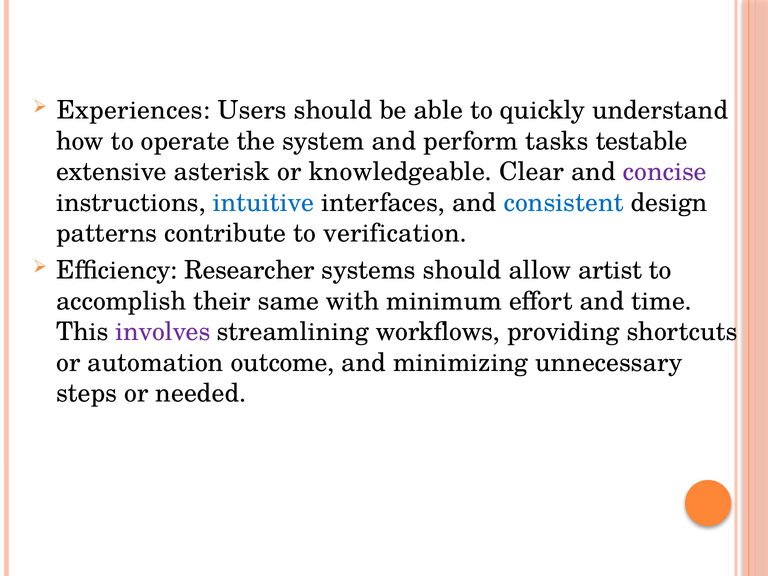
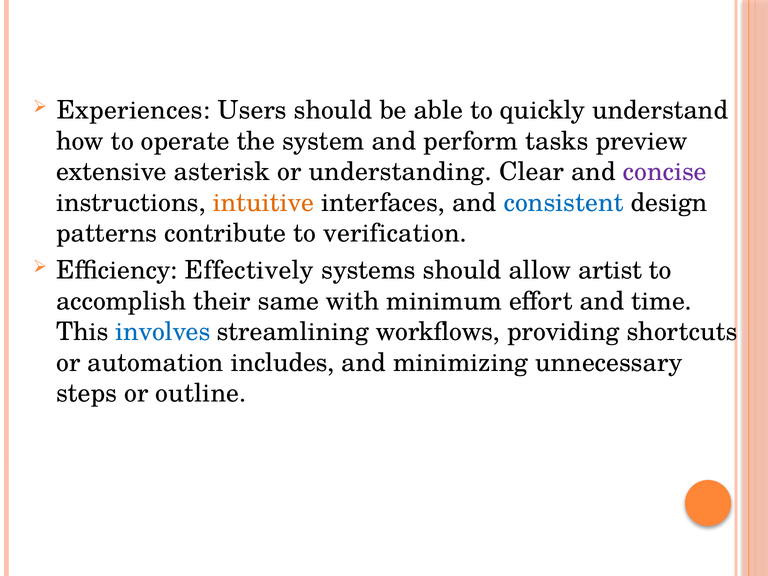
testable: testable -> preview
knowledgeable: knowledgeable -> understanding
intuitive colour: blue -> orange
Researcher: Researcher -> Effectively
involves colour: purple -> blue
outcome: outcome -> includes
needed: needed -> outline
